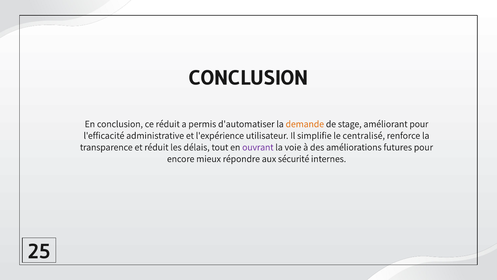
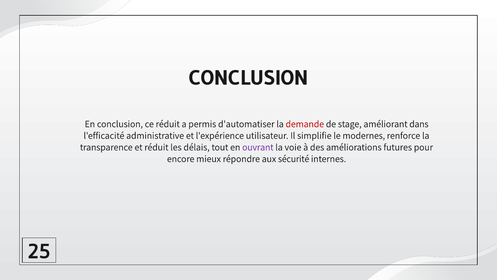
demande colour: orange -> red
améliorant pour: pour -> dans
centralisé: centralisé -> modernes
